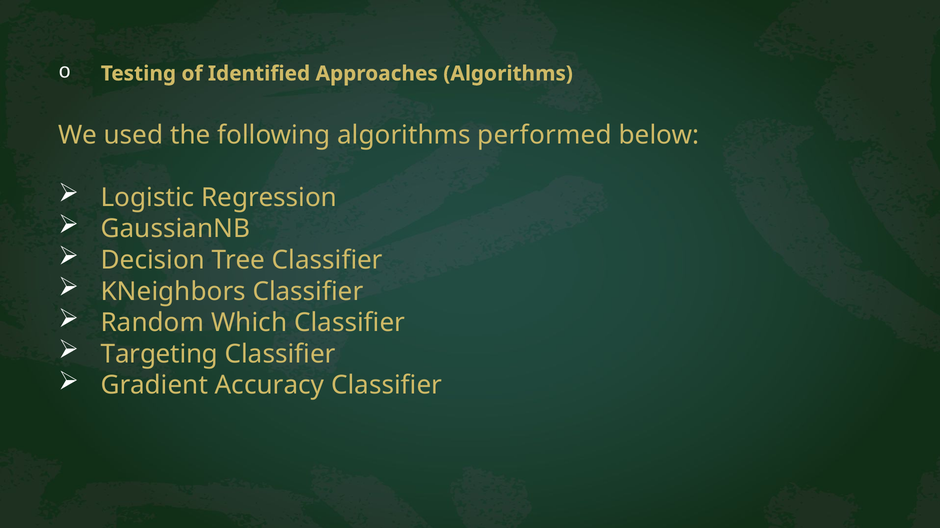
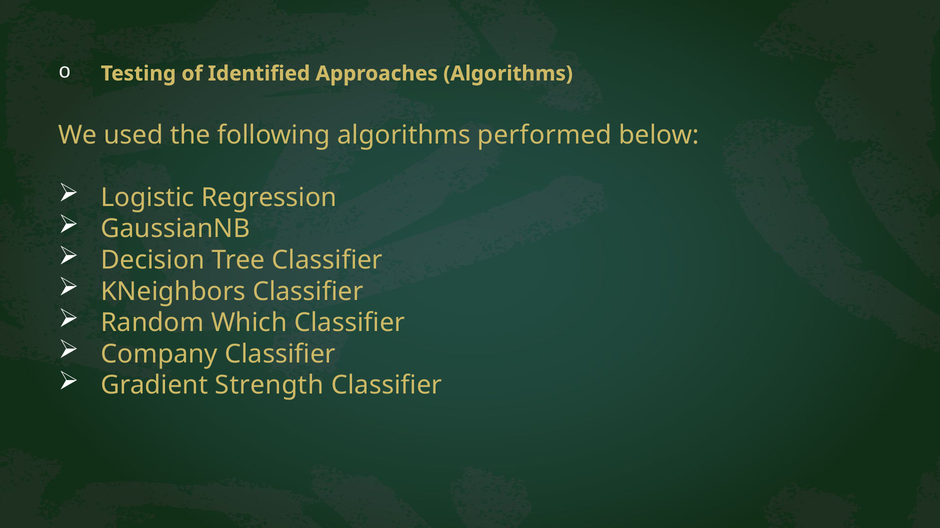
Targeting: Targeting -> Company
Accuracy: Accuracy -> Strength
